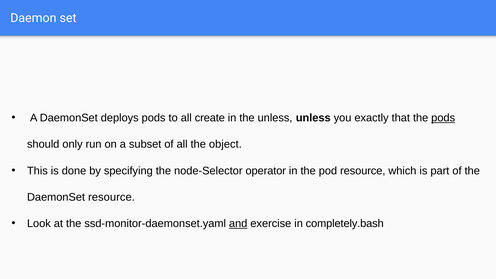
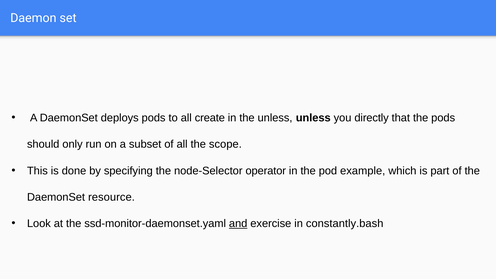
exactly: exactly -> directly
pods at (443, 118) underline: present -> none
object: object -> scope
pod resource: resource -> example
completely.bash: completely.bash -> constantly.bash
